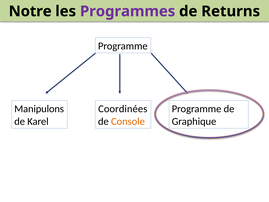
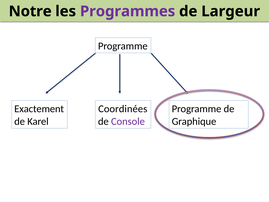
Returns: Returns -> Largeur
Manipulons: Manipulons -> Exactement
Console colour: orange -> purple
